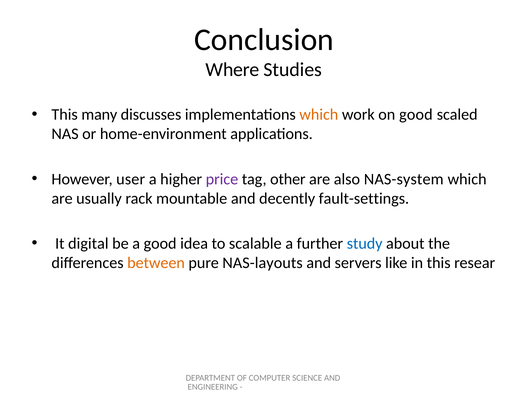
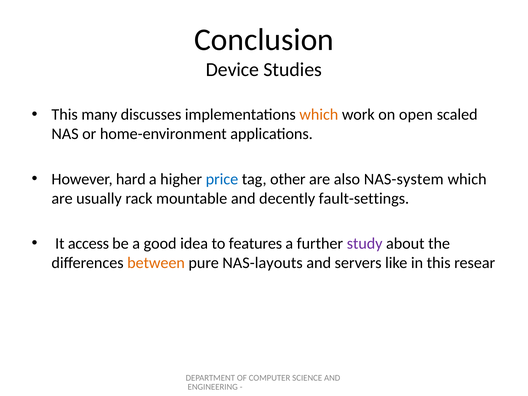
Where: Where -> Device
on good: good -> open
user: user -> hard
price colour: purple -> blue
digital: digital -> access
scalable: scalable -> features
study colour: blue -> purple
